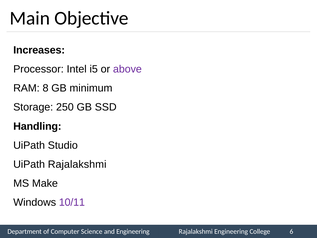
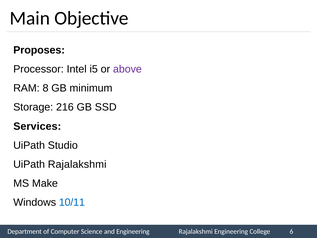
Increases: Increases -> Proposes
250: 250 -> 216
Handling: Handling -> Services
10/11 colour: purple -> blue
